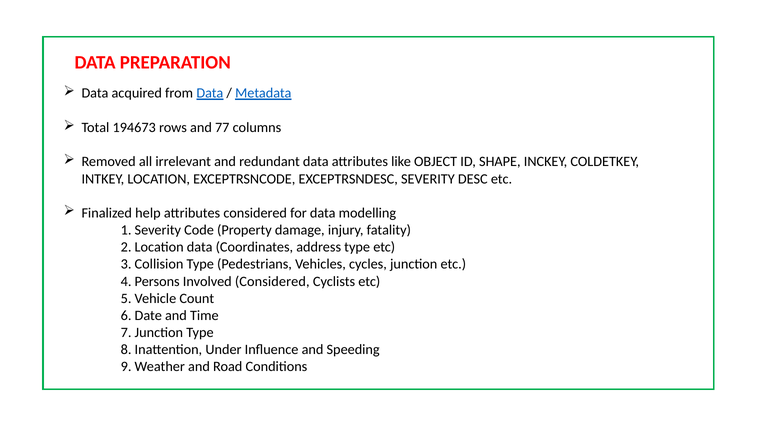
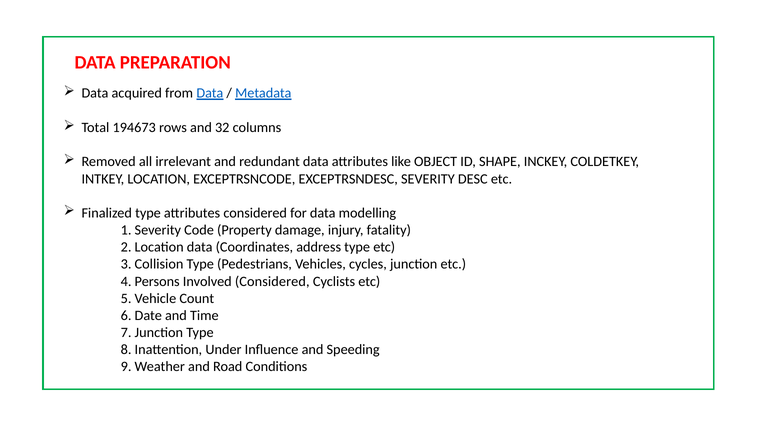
77: 77 -> 32
Finalized help: help -> type
